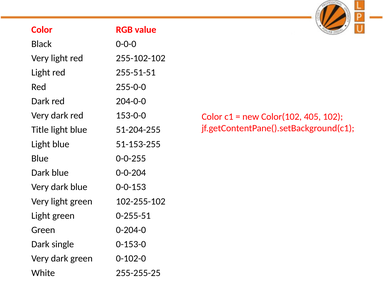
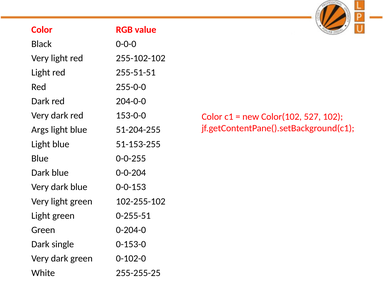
405: 405 -> 527
Title: Title -> Args
